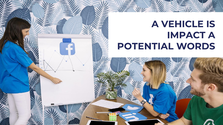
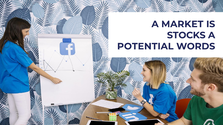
VEHICLE: VEHICLE -> MARKET
IMPACT: IMPACT -> STOCKS
